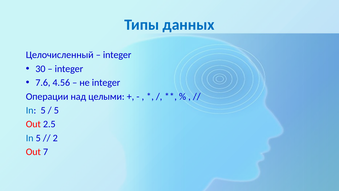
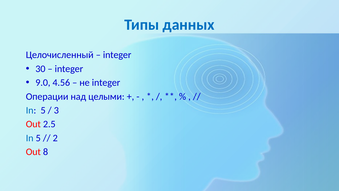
7.6: 7.6 -> 9.0
5 at (56, 110): 5 -> 3
7: 7 -> 8
